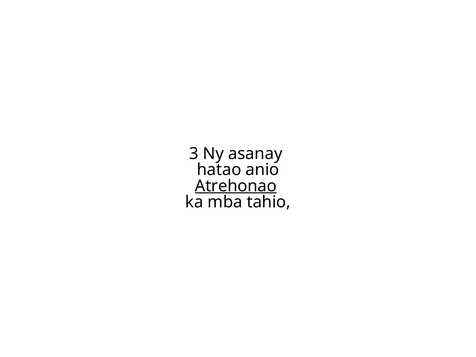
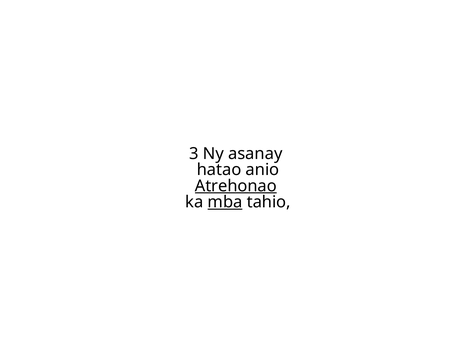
mba underline: none -> present
